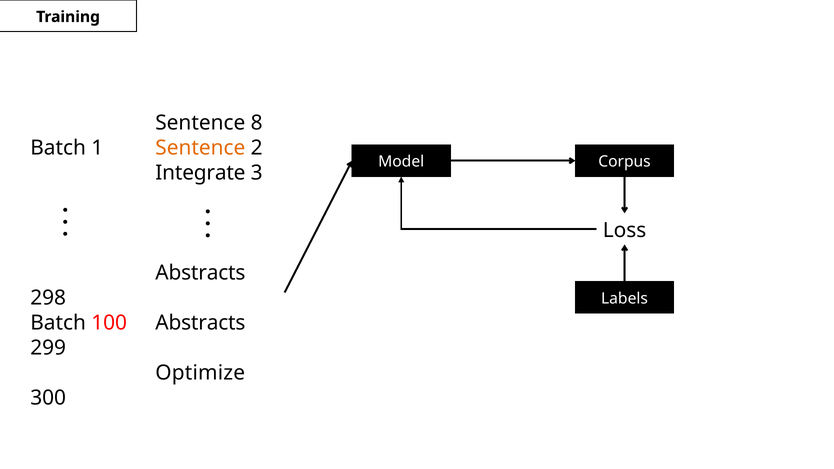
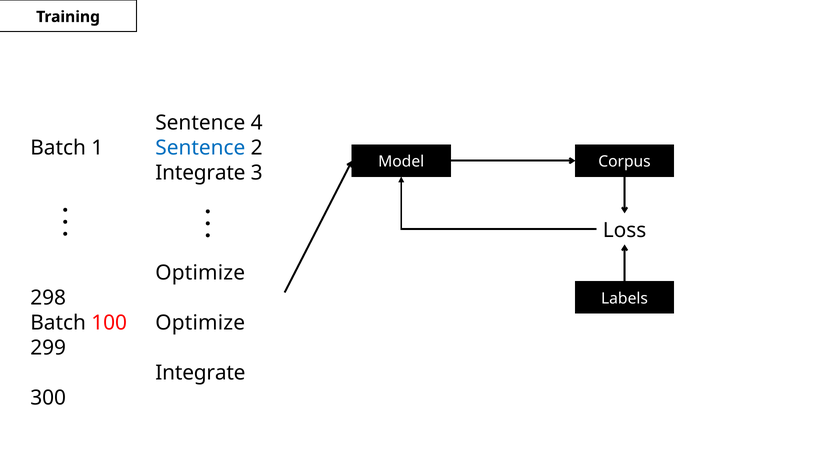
8: 8 -> 4
Sentence at (200, 148) colour: orange -> blue
Abstracts at (200, 273): Abstracts -> Optimize
100 Abstracts: Abstracts -> Optimize
Optimize at (200, 373): Optimize -> Integrate
